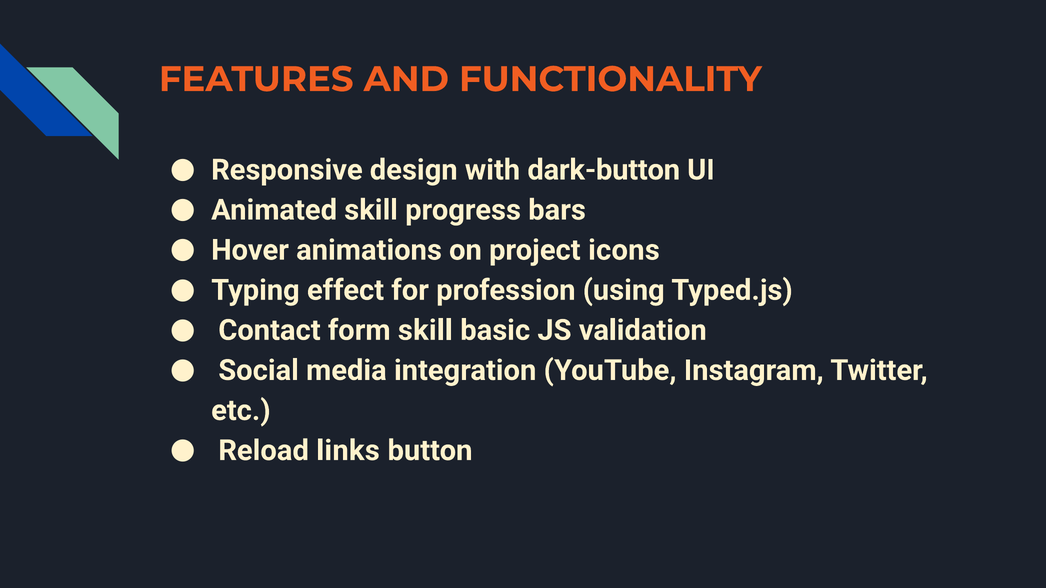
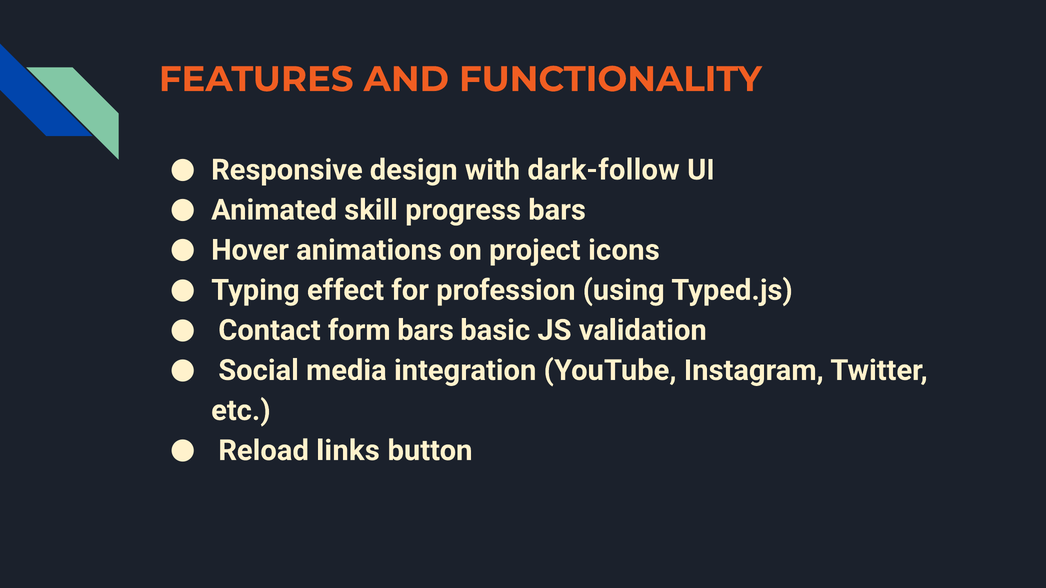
dark-button: dark-button -> dark-follow
form skill: skill -> bars
